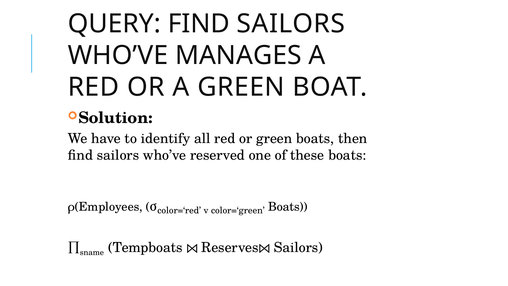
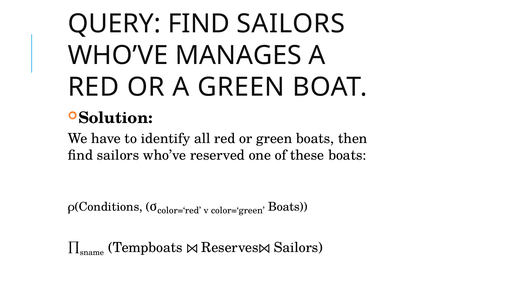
ρ(Employees: ρ(Employees -> ρ(Conditions
